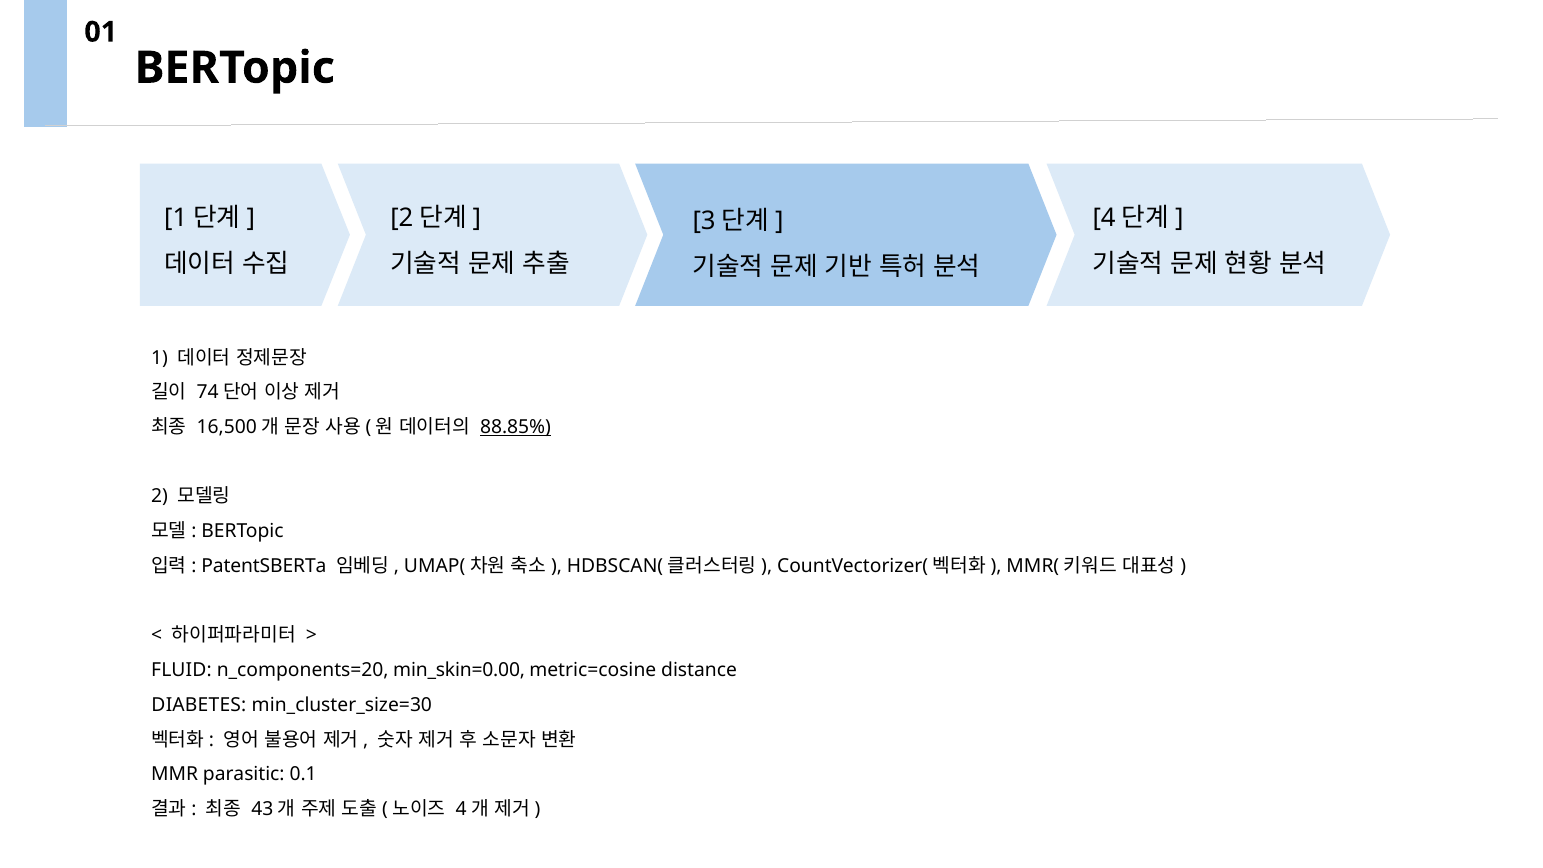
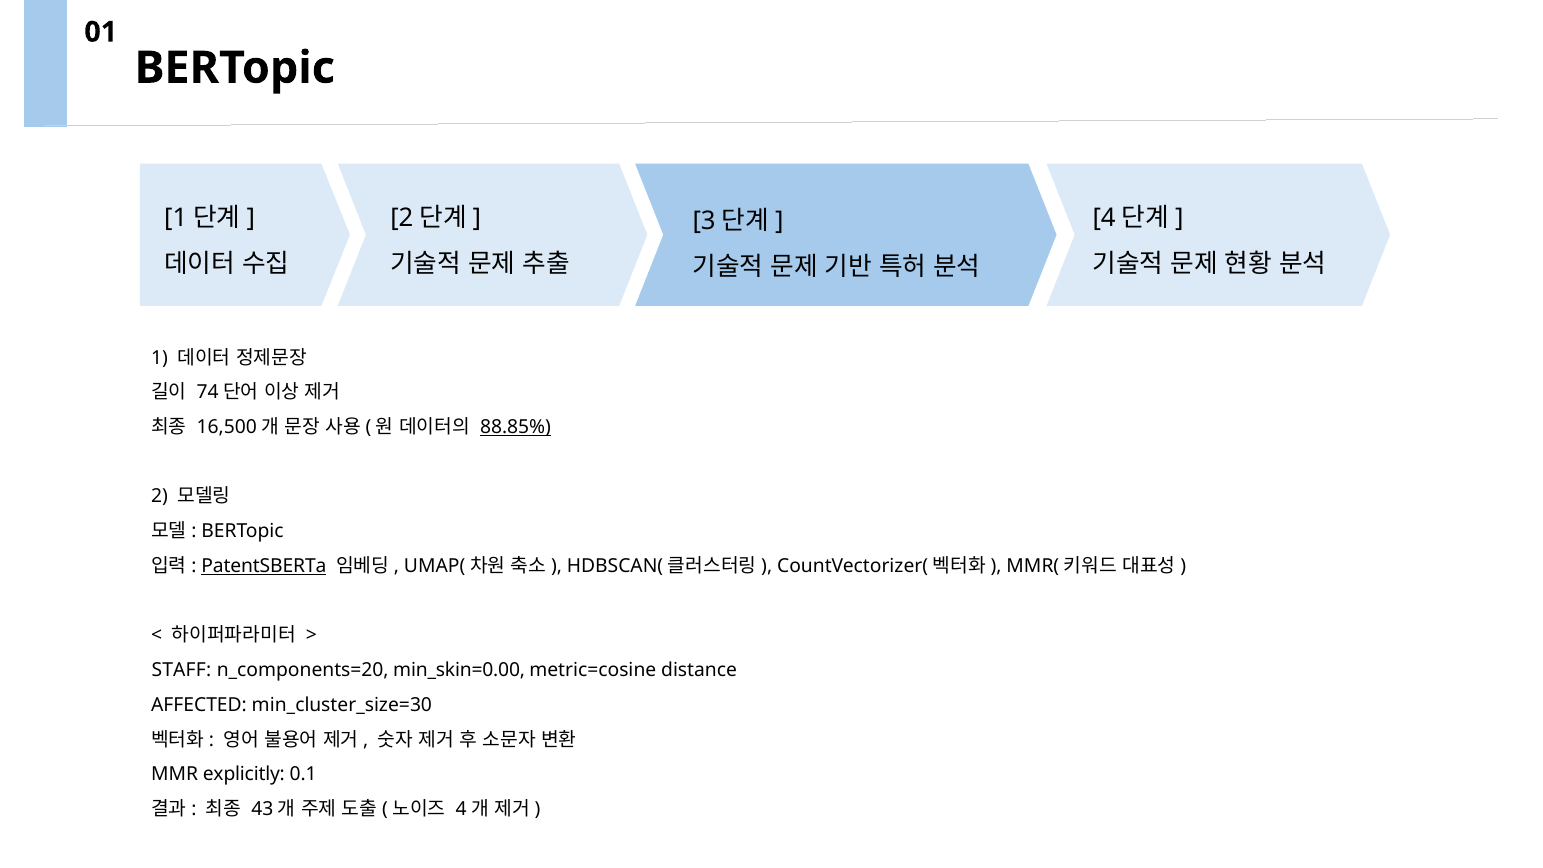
PatentSBERTa underline: none -> present
FLUID: FLUID -> STAFF
DIABETES: DIABETES -> AFFECTED
parasitic: parasitic -> explicitly
